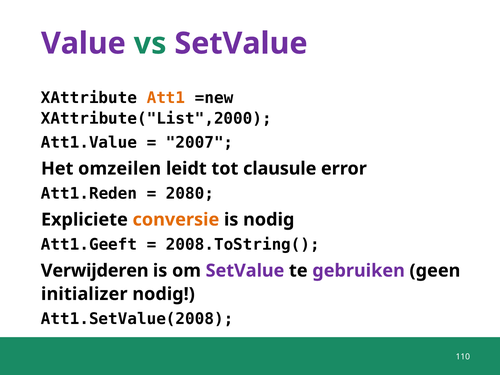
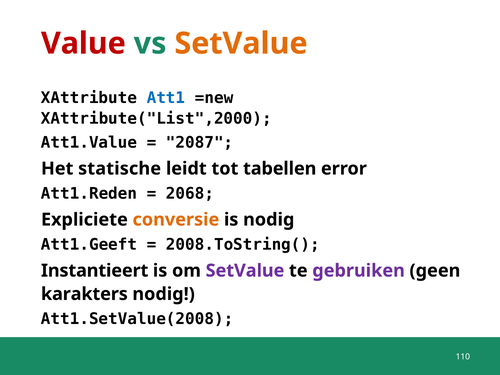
Value colour: purple -> red
SetValue at (241, 43) colour: purple -> orange
Att1 colour: orange -> blue
2007: 2007 -> 2087
omzeilen: omzeilen -> statische
clausule: clausule -> tabellen
2080: 2080 -> 2068
Verwijderen: Verwijderen -> Instantieert
initializer: initializer -> karakters
